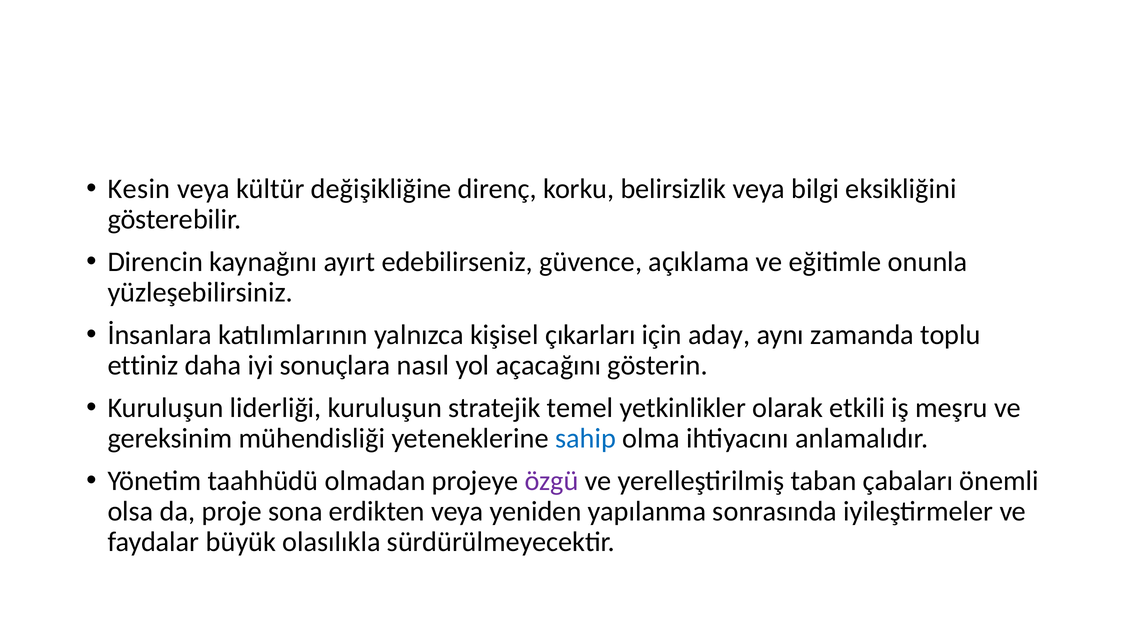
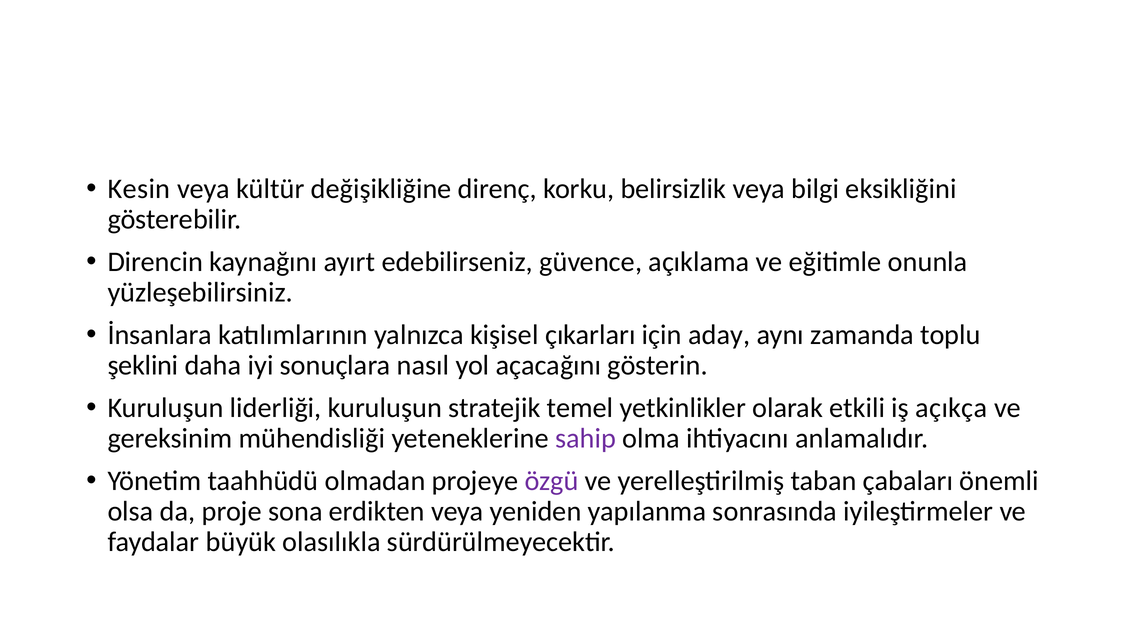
ettiniz: ettiniz -> şeklini
meşru: meşru -> açıkça
sahip colour: blue -> purple
